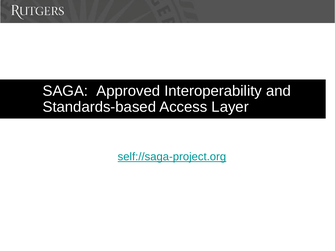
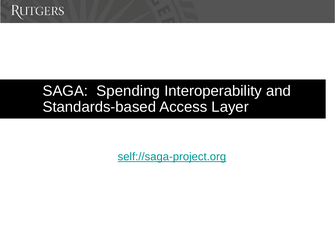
Approved: Approved -> Spending
